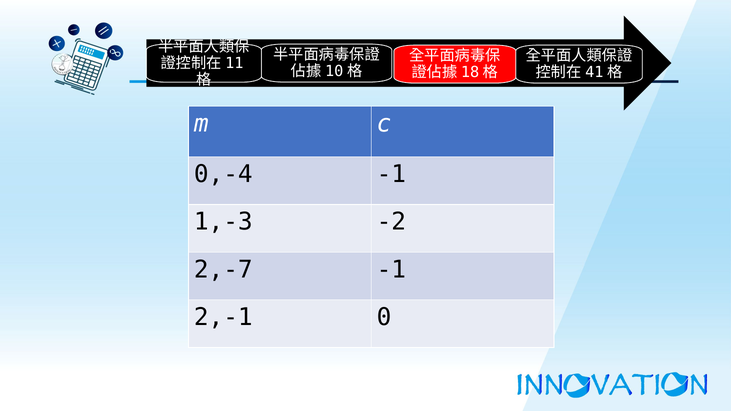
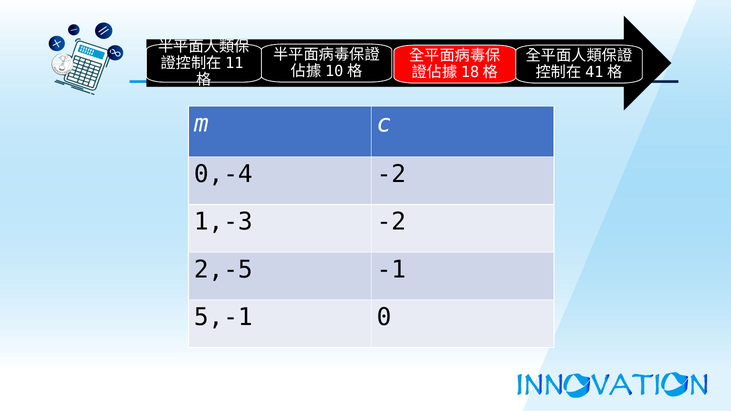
0,-4 -1: -1 -> -2
2,-7: 2,-7 -> 2,-5
2,-1: 2,-1 -> 5,-1
